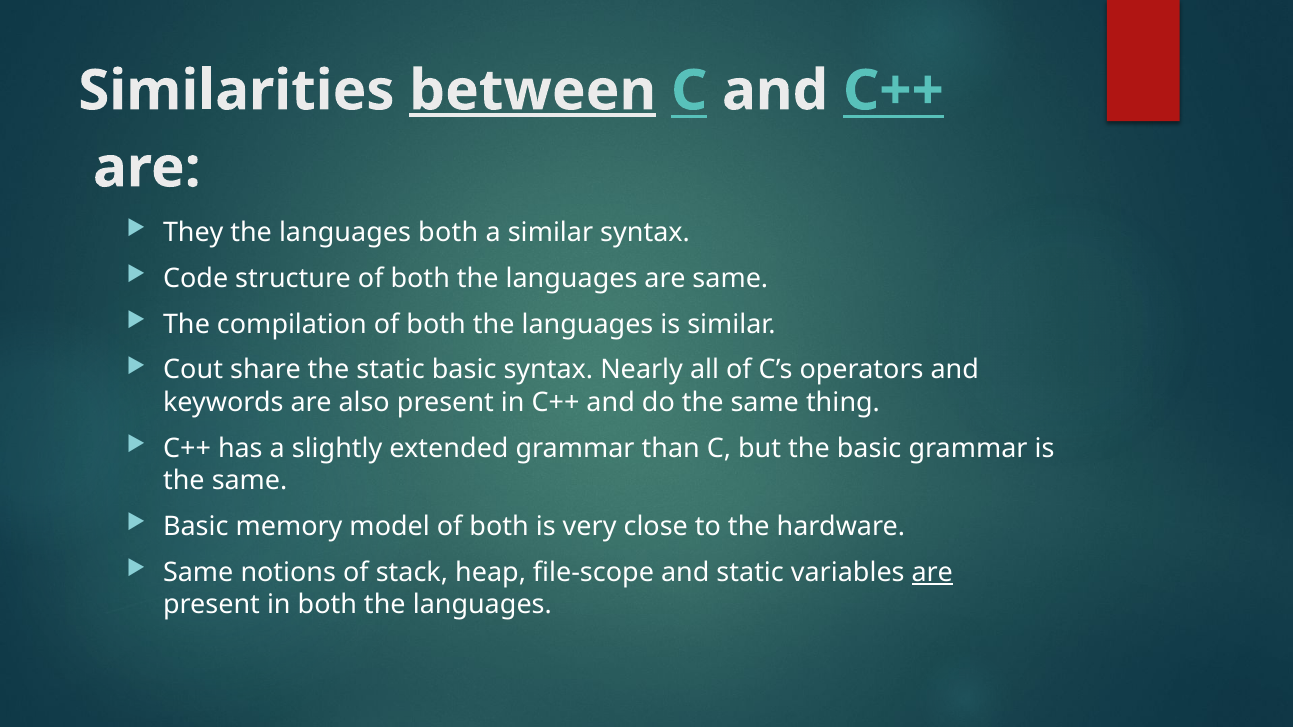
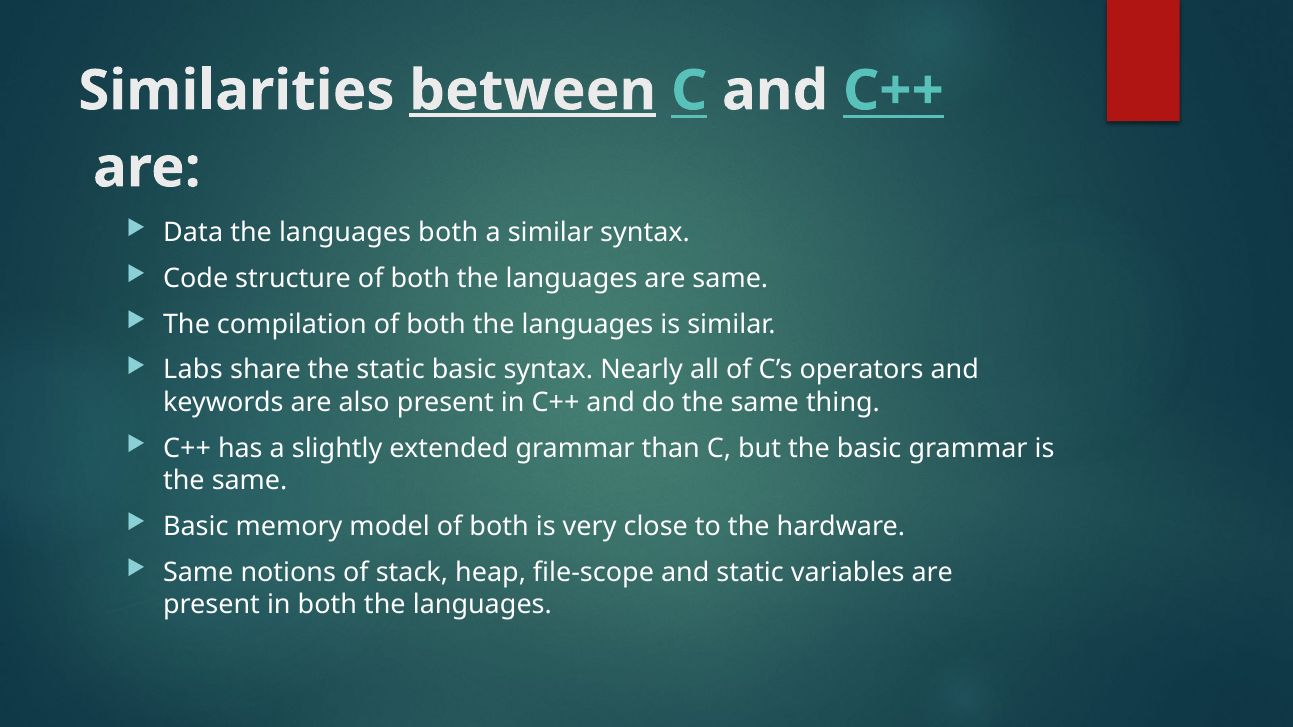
They: They -> Data
Cout: Cout -> Labs
are at (932, 573) underline: present -> none
